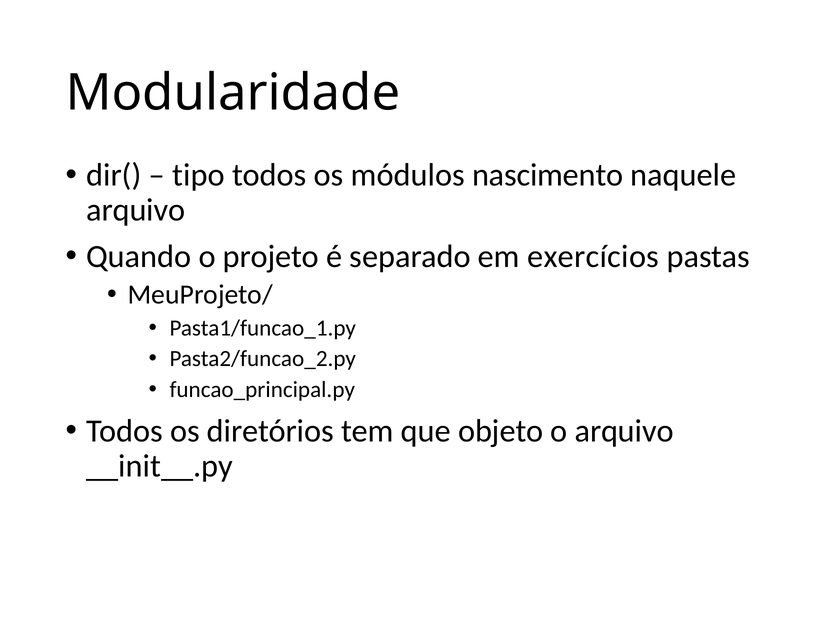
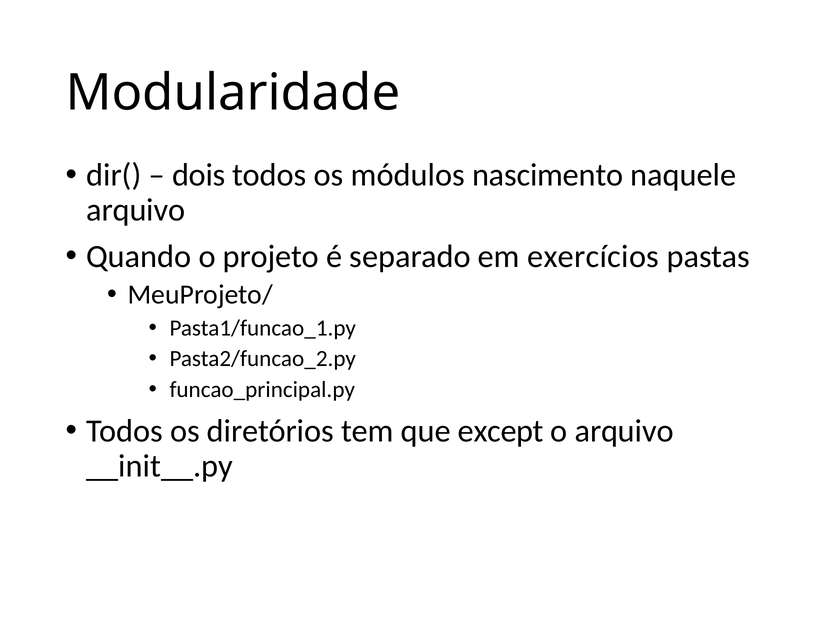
tipo: tipo -> dois
objeto: objeto -> except
